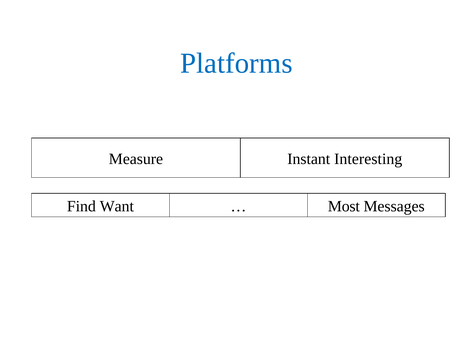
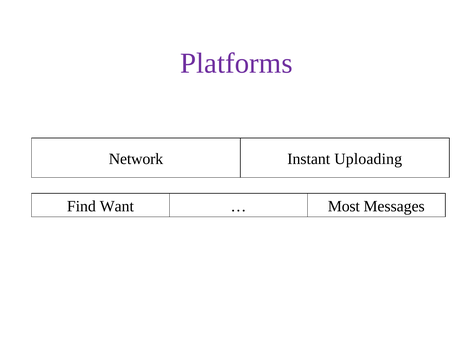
Platforms colour: blue -> purple
Measure: Measure -> Network
Interesting: Interesting -> Uploading
